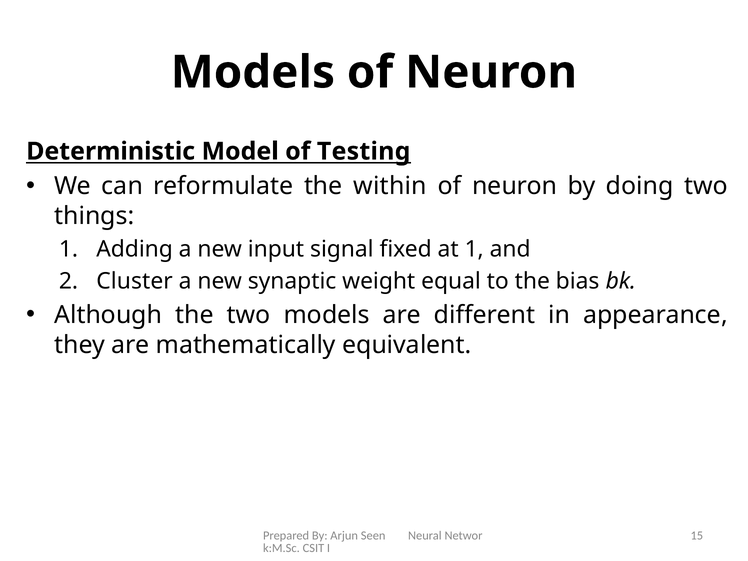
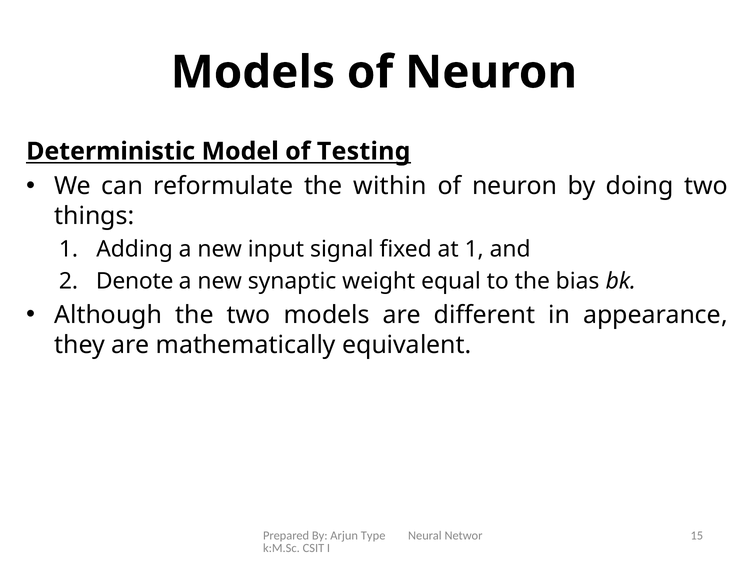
Cluster: Cluster -> Denote
Seen: Seen -> Type
